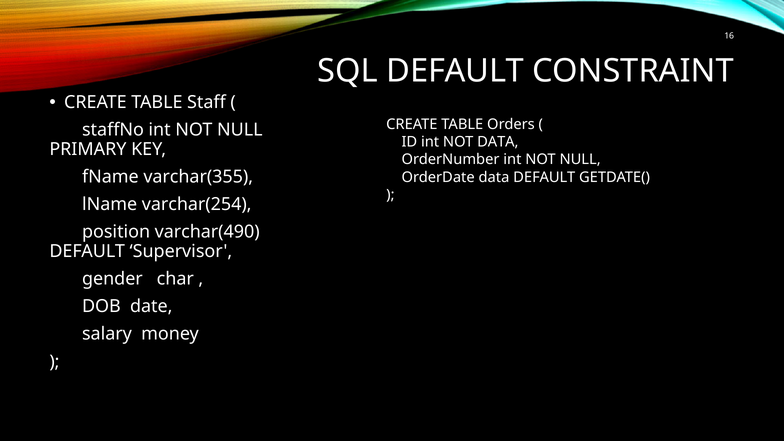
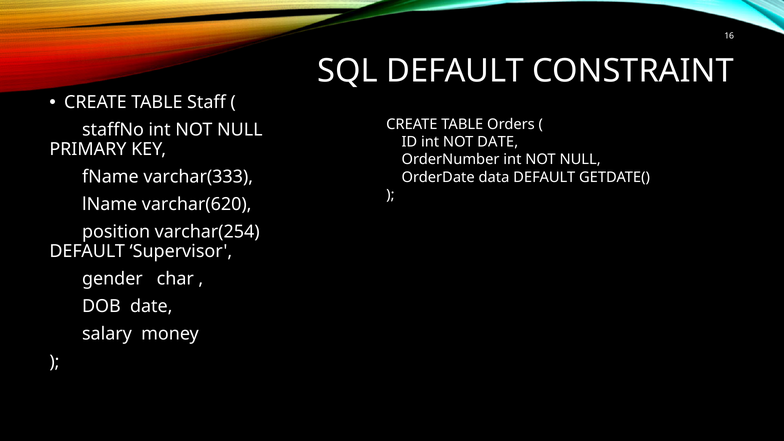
NOT DATA: DATA -> DATE
varchar(355: varchar(355 -> varchar(333
varchar(254: varchar(254 -> varchar(620
varchar(490: varchar(490 -> varchar(254
